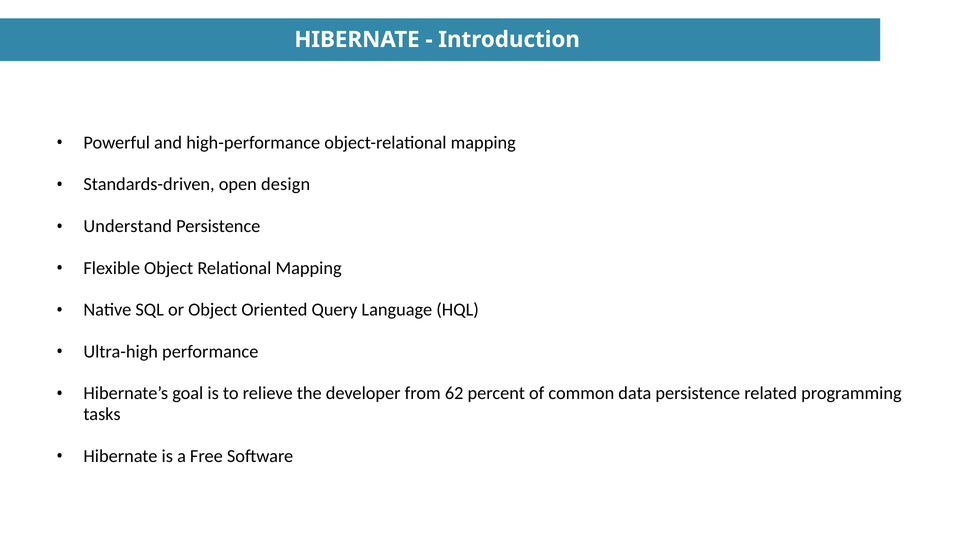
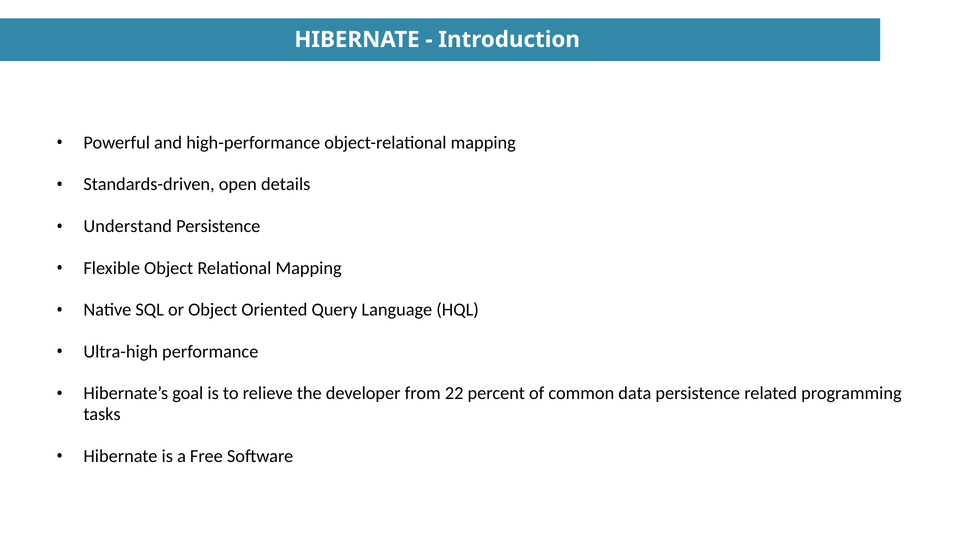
design: design -> details
62: 62 -> 22
